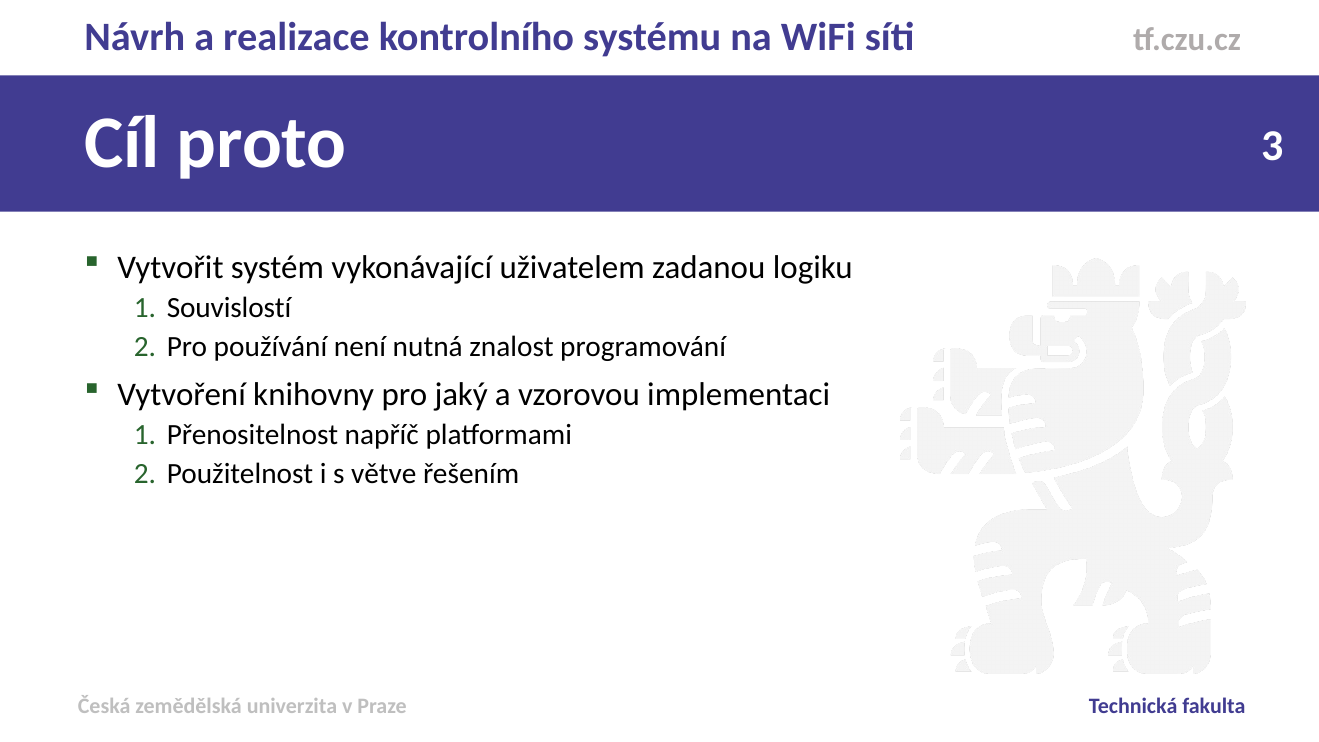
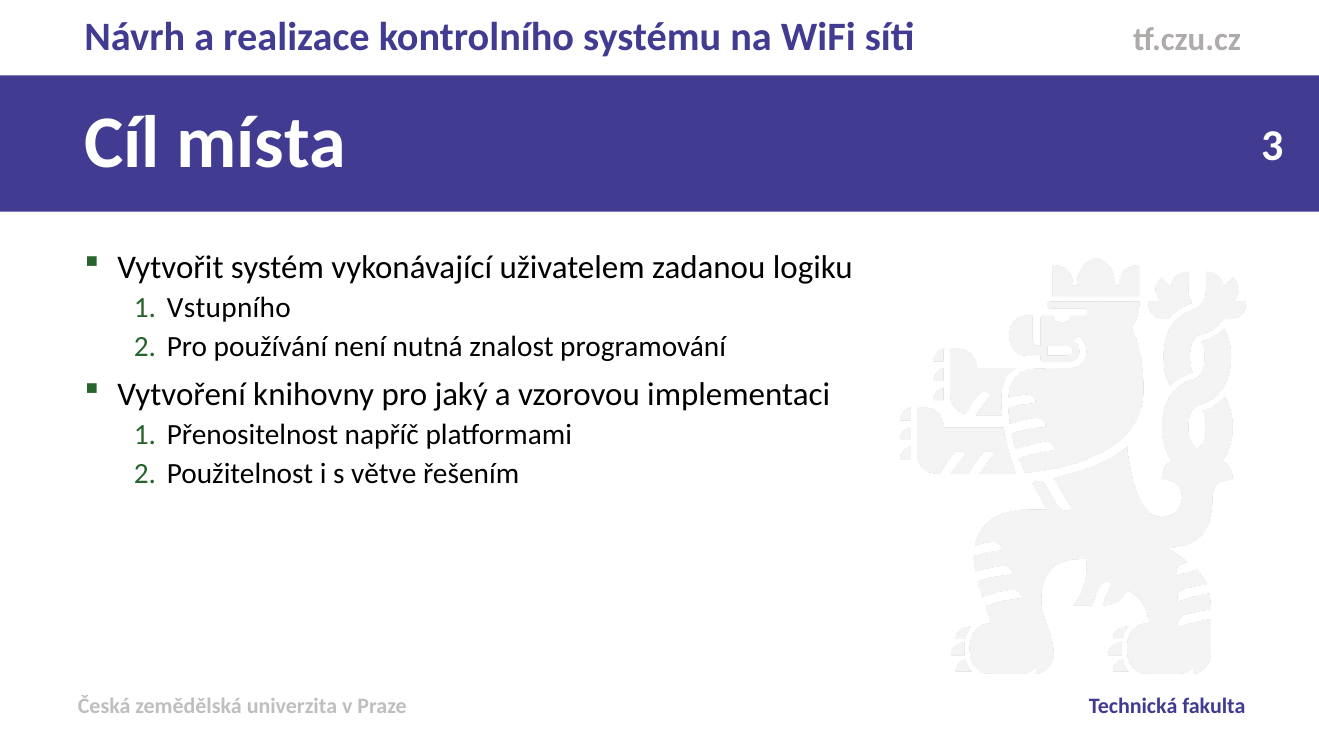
proto: proto -> místa
Souvislostí: Souvislostí -> Vstupního
